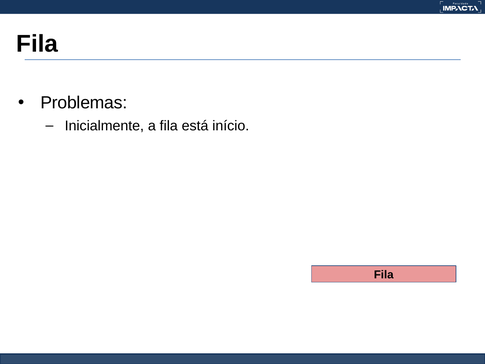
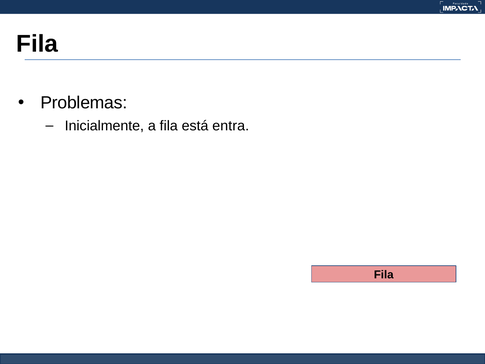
início: início -> entra
